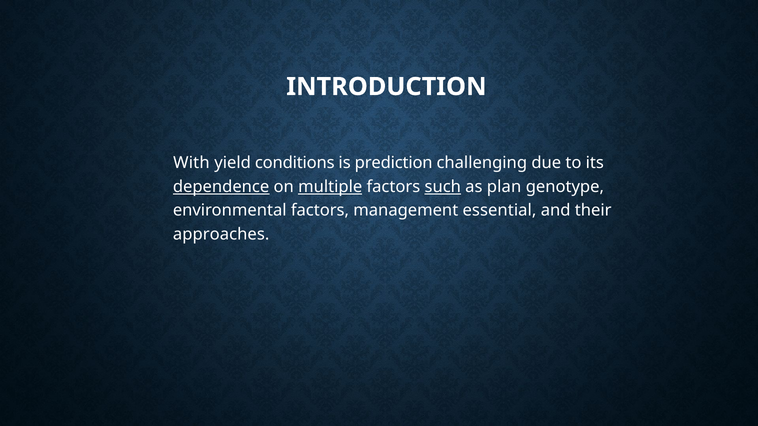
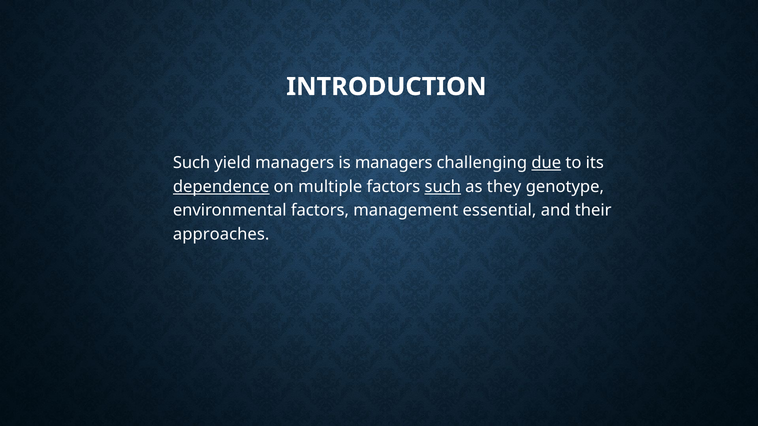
With at (191, 163): With -> Such
yield conditions: conditions -> managers
is prediction: prediction -> managers
due underline: none -> present
multiple underline: present -> none
plan: plan -> they
